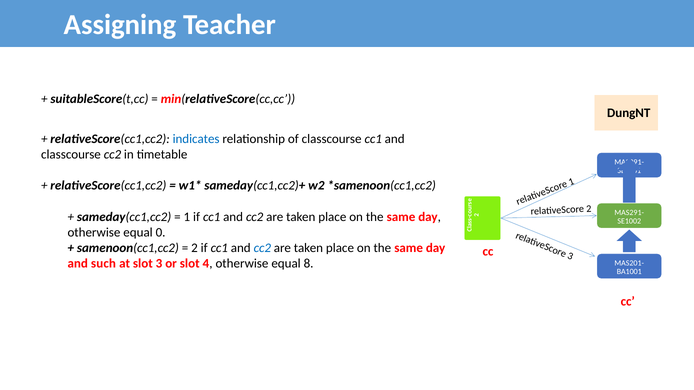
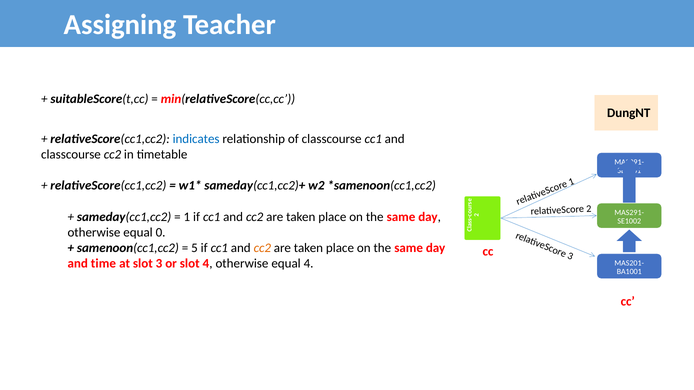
2 at (194, 248): 2 -> 5
cc2 at (262, 248) colour: blue -> orange
such: such -> time
equal 8: 8 -> 4
